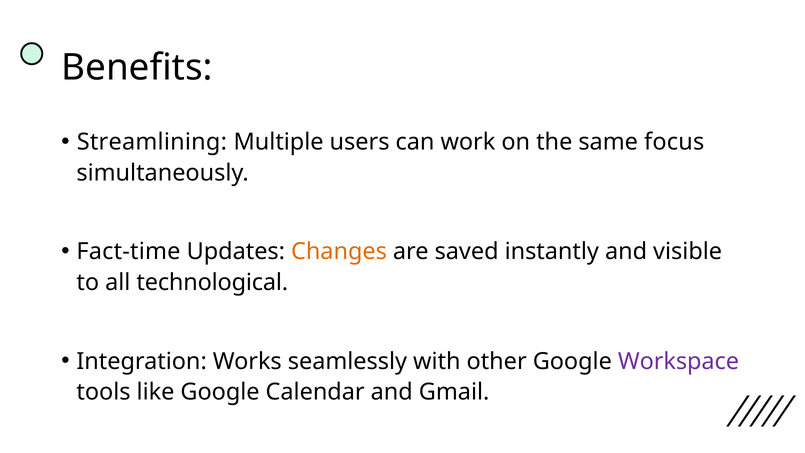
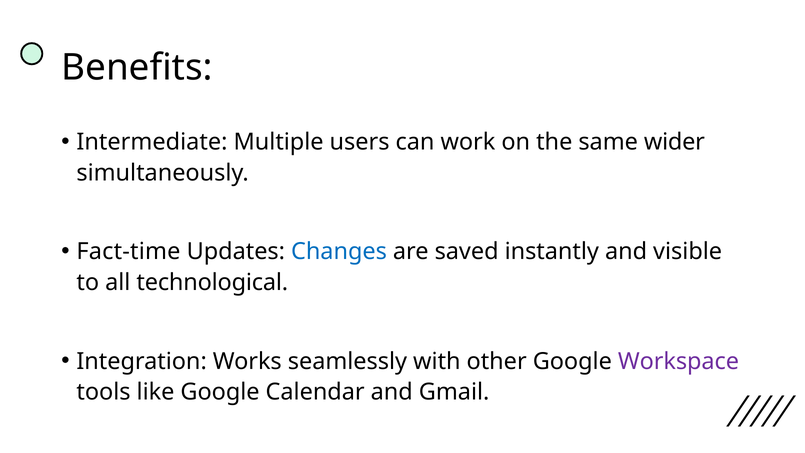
Streamlining: Streamlining -> Intermediate
focus: focus -> wider
Changes colour: orange -> blue
